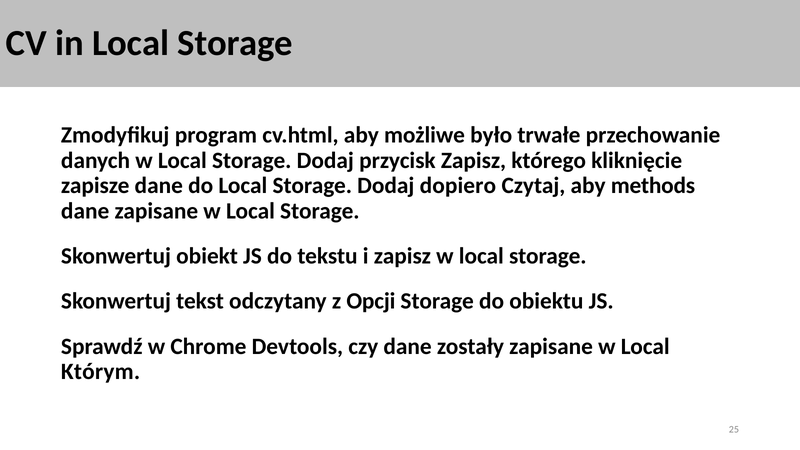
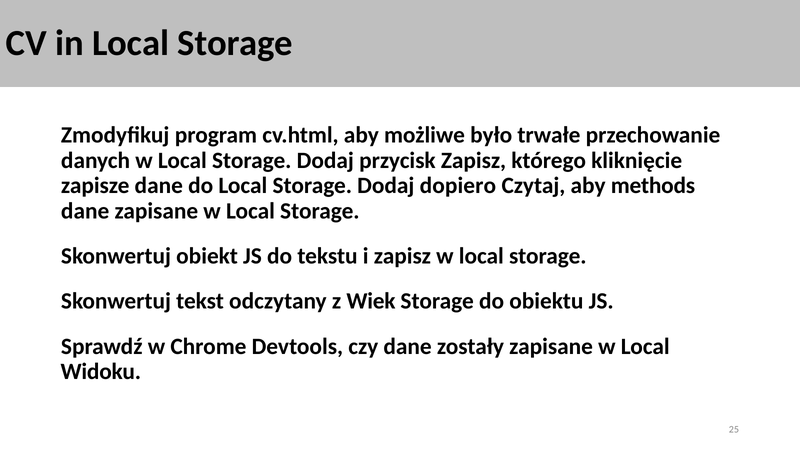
Opcji: Opcji -> Wiek
Którym: Którym -> Widoku
